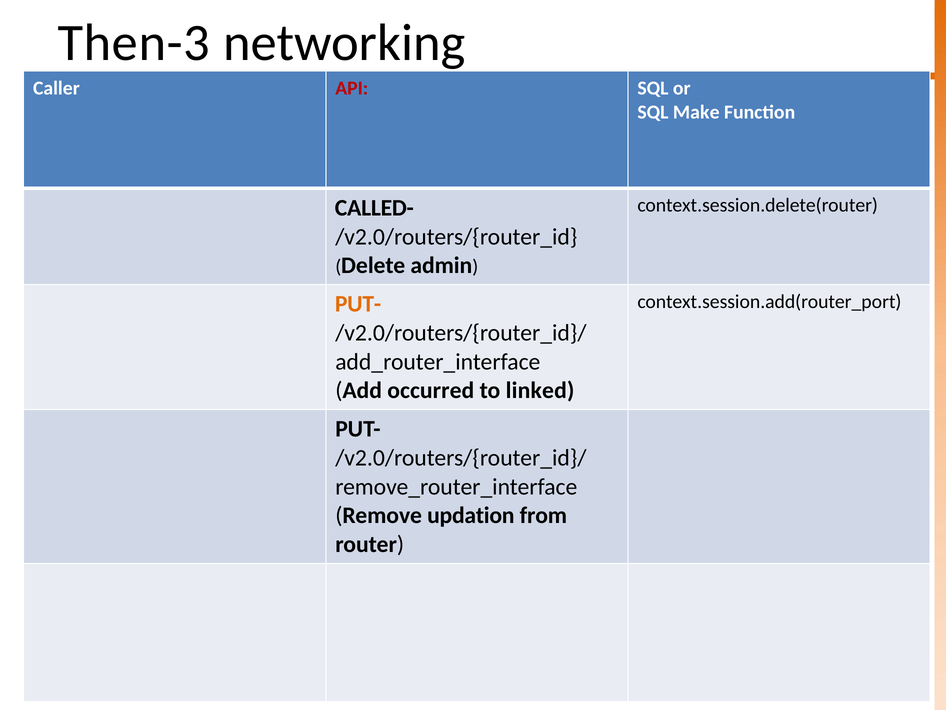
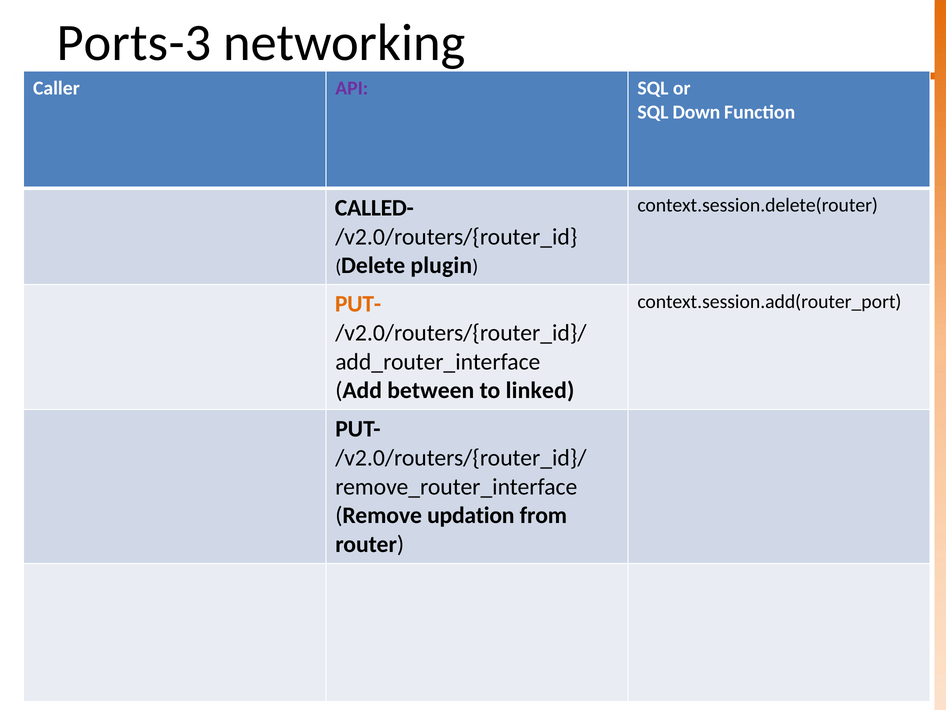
Then-3: Then-3 -> Ports-3
API colour: red -> purple
Make: Make -> Down
admin: admin -> plugin
occurred: occurred -> between
